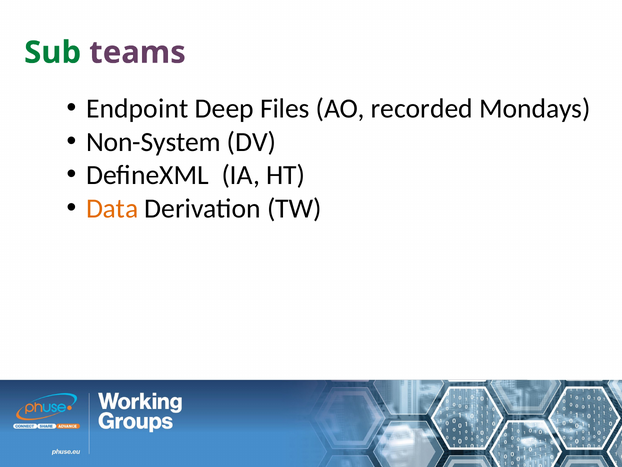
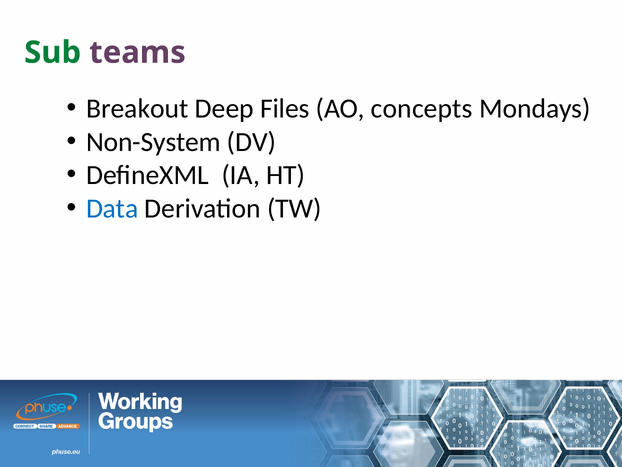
Endpoint: Endpoint -> Breakout
recorded: recorded -> concepts
Data colour: orange -> blue
